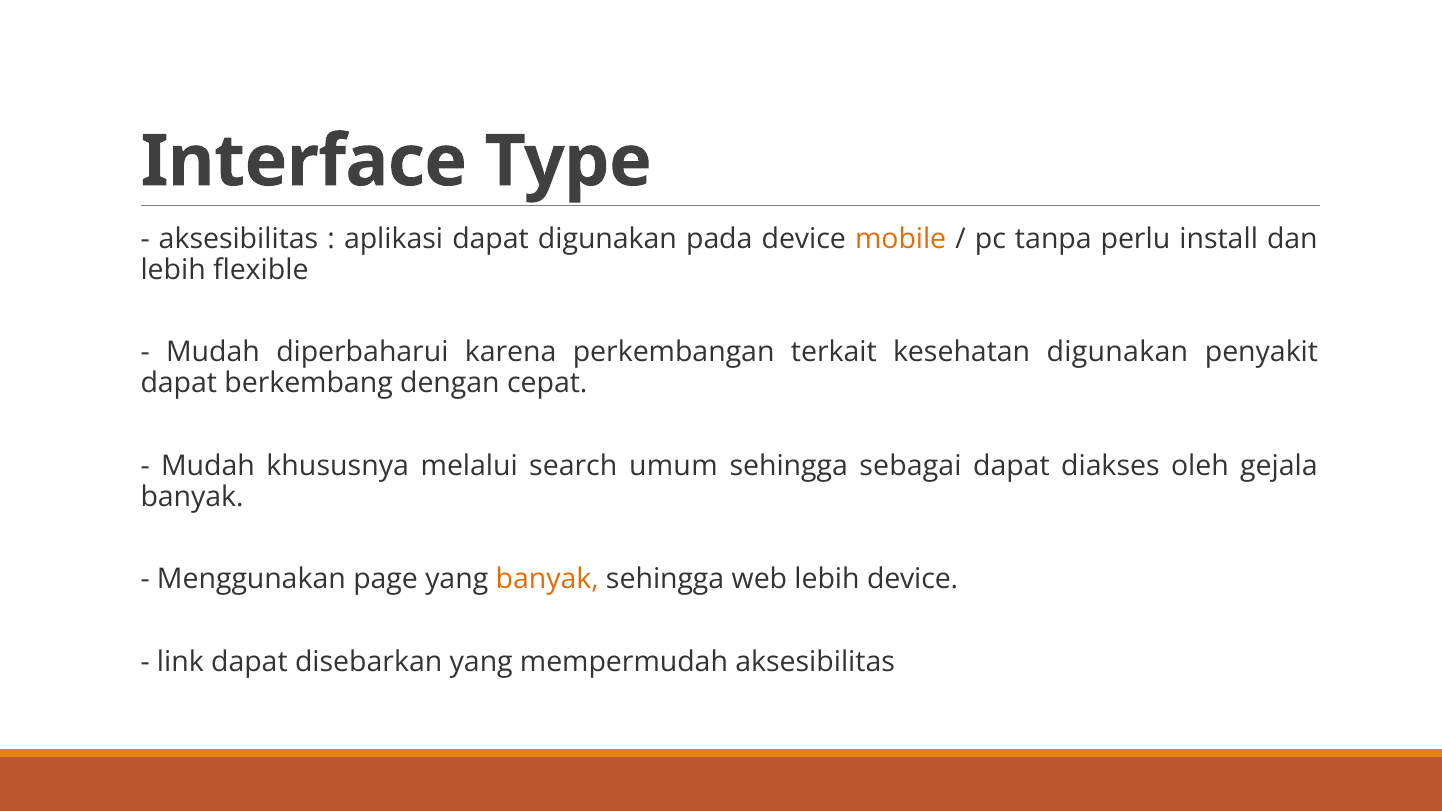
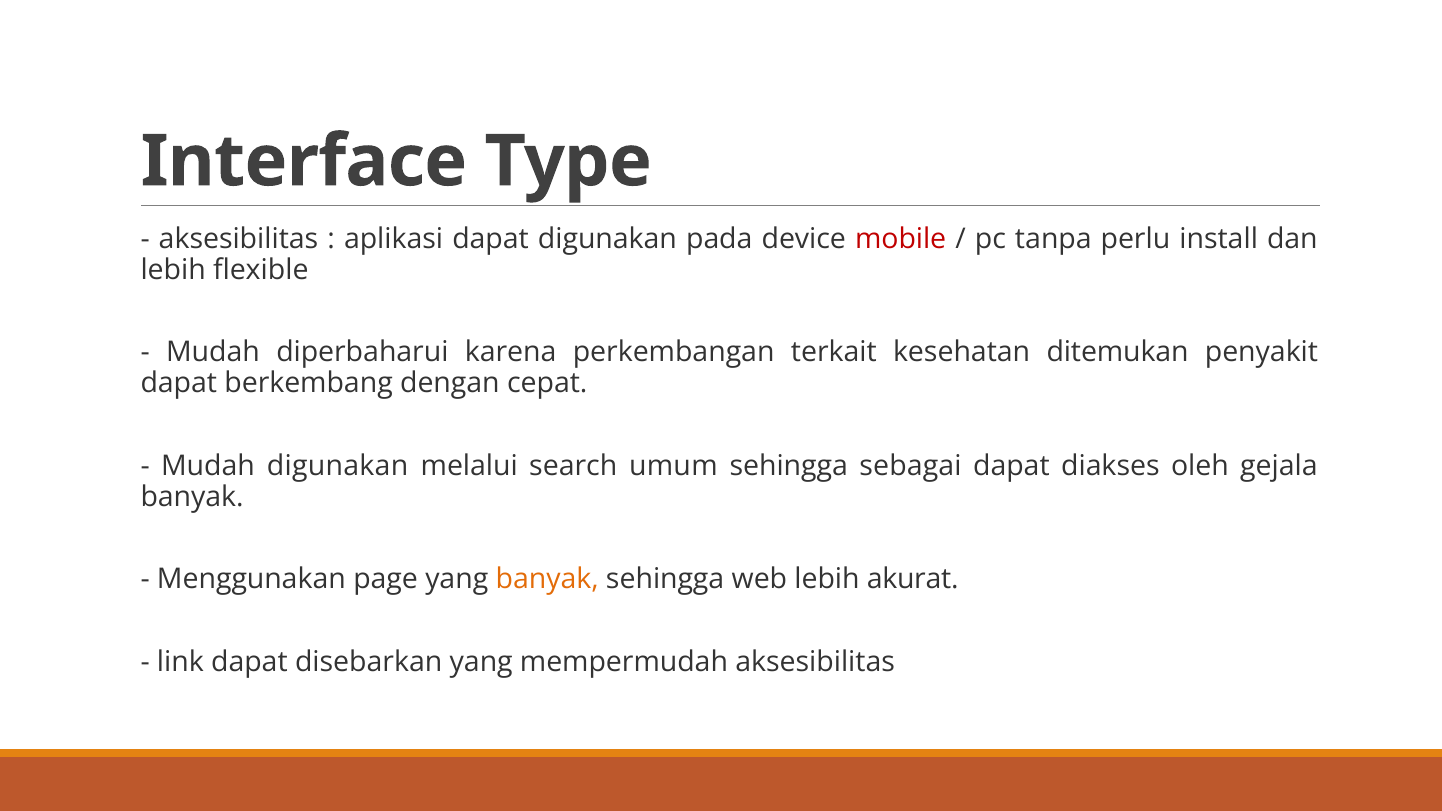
mobile colour: orange -> red
kesehatan digunakan: digunakan -> ditemukan
Mudah khususnya: khususnya -> digunakan
lebih device: device -> akurat
